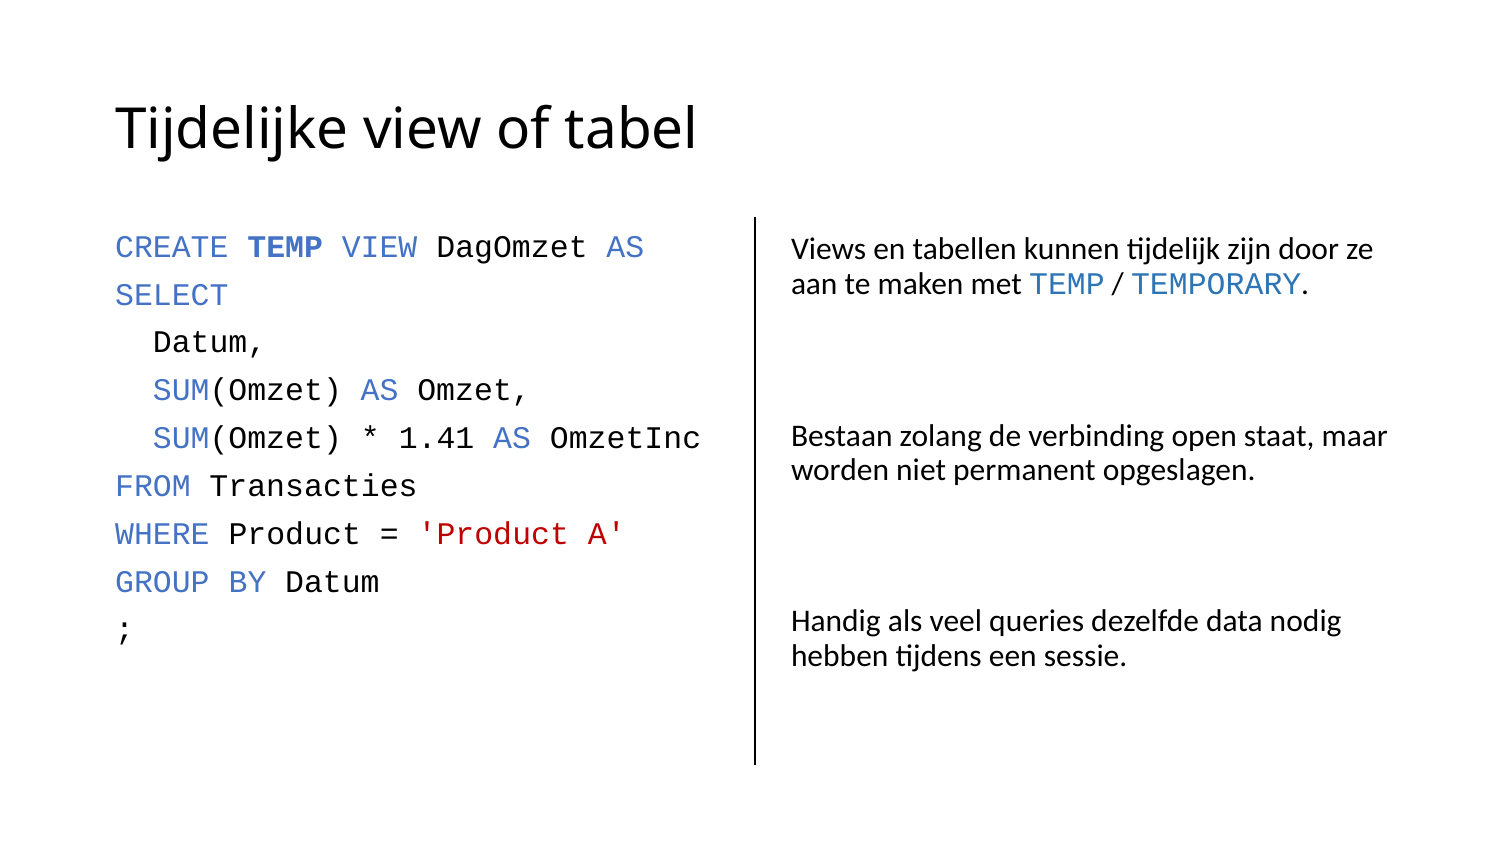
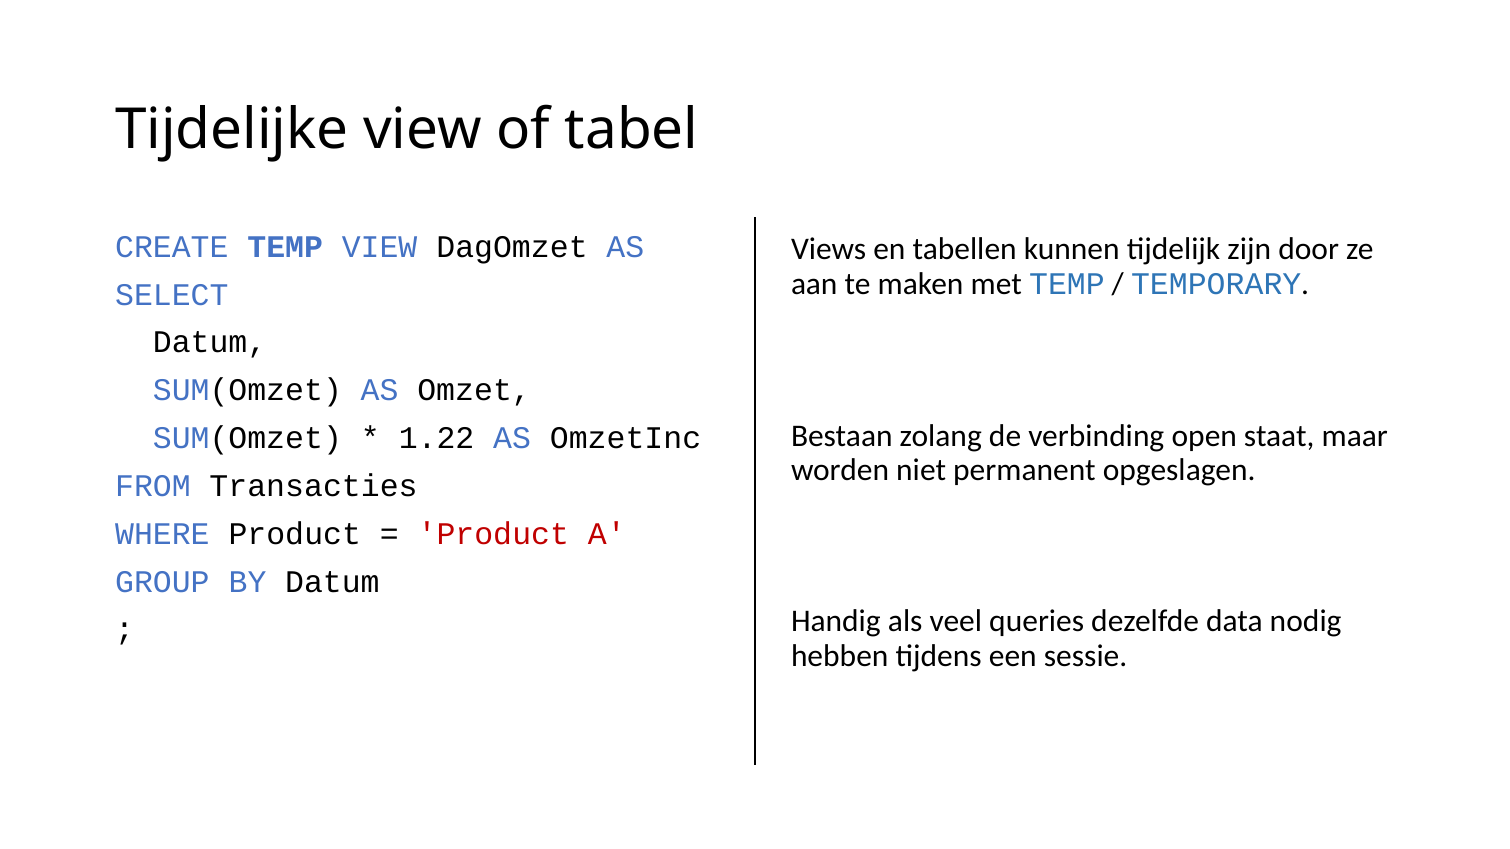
1.41: 1.41 -> 1.22
